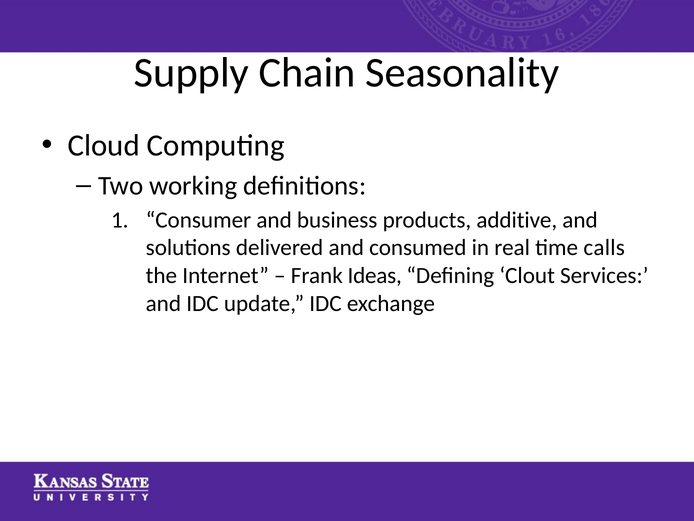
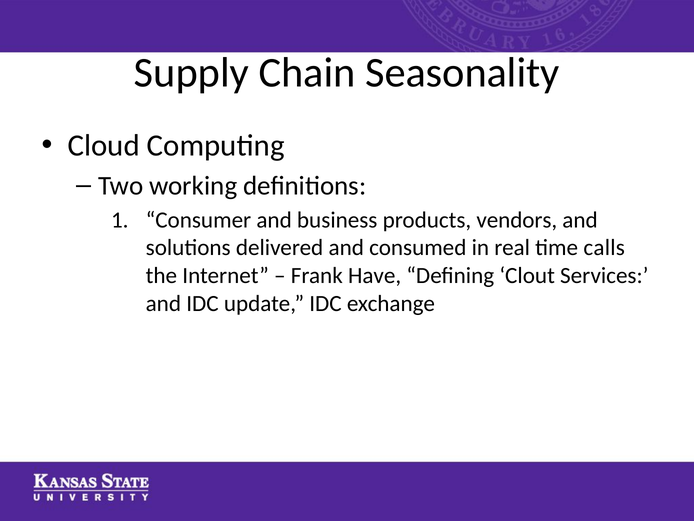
additive: additive -> vendors
Ideas: Ideas -> Have
